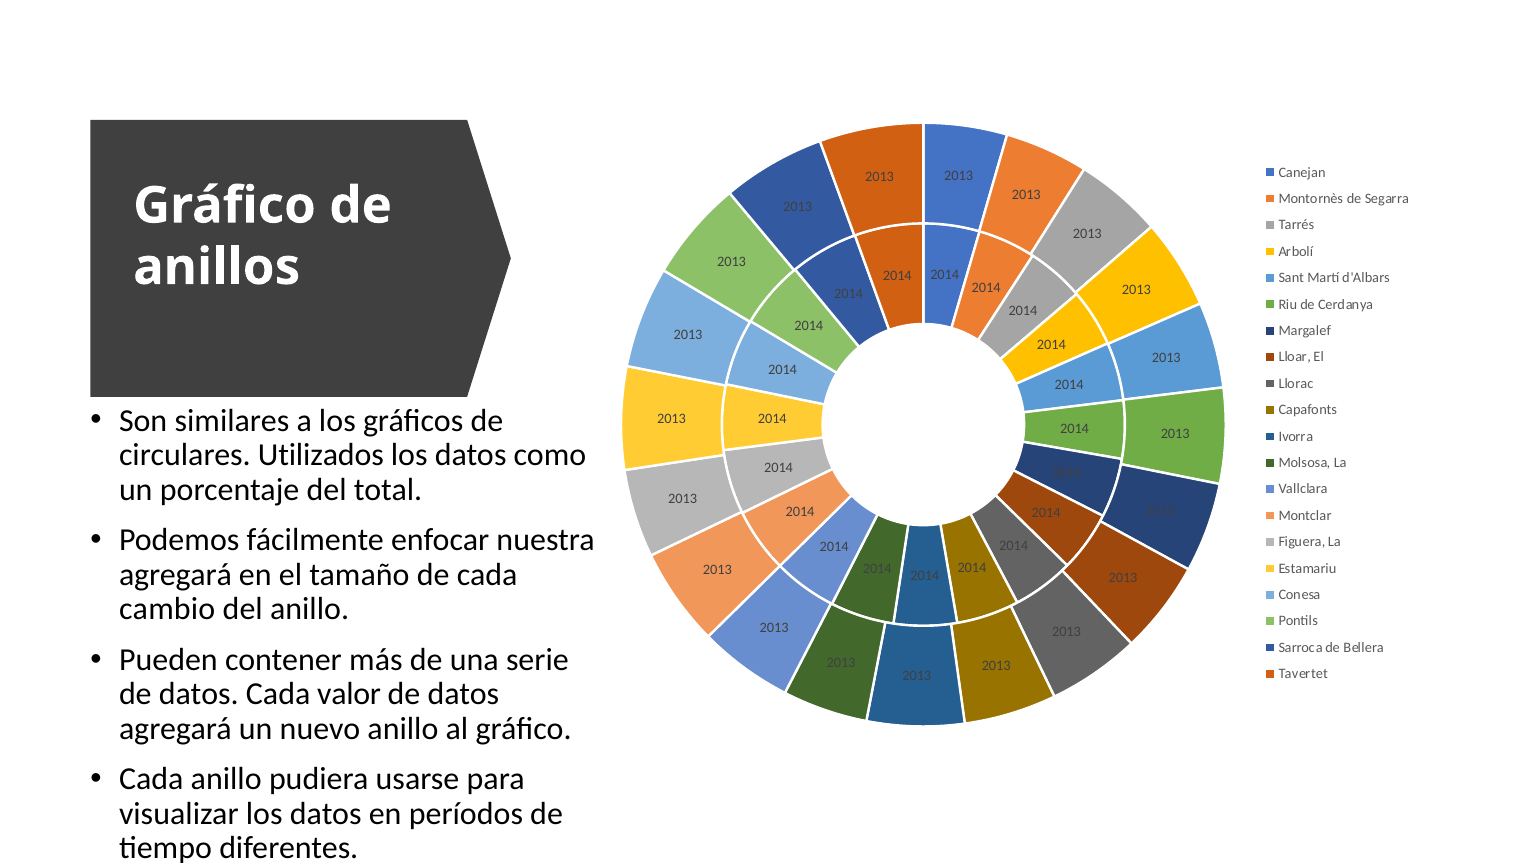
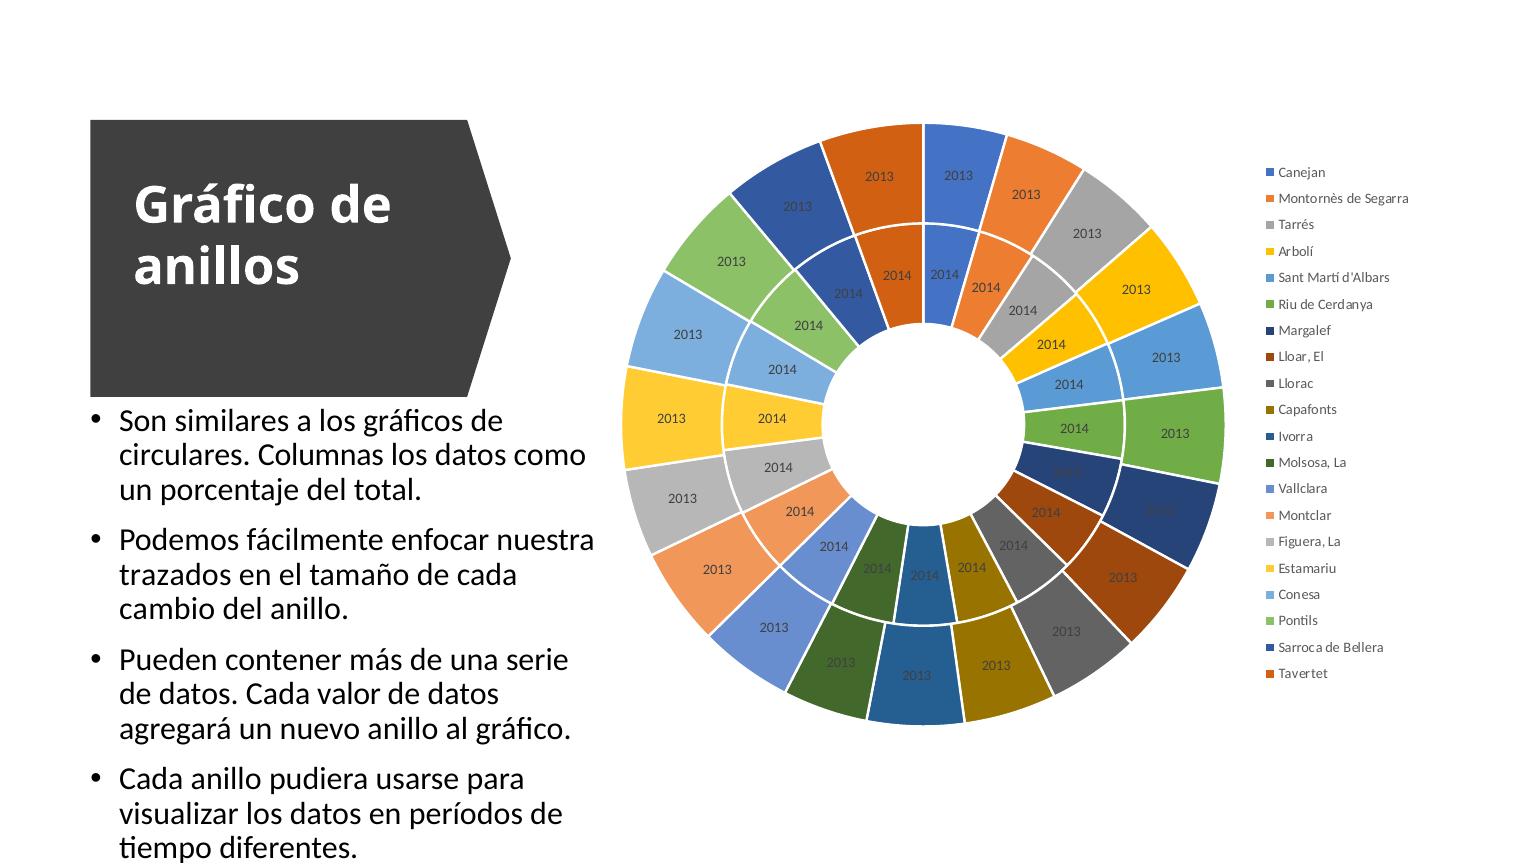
Utilizados: Utilizados -> Columnas
agregará at (175, 575): agregará -> trazados
